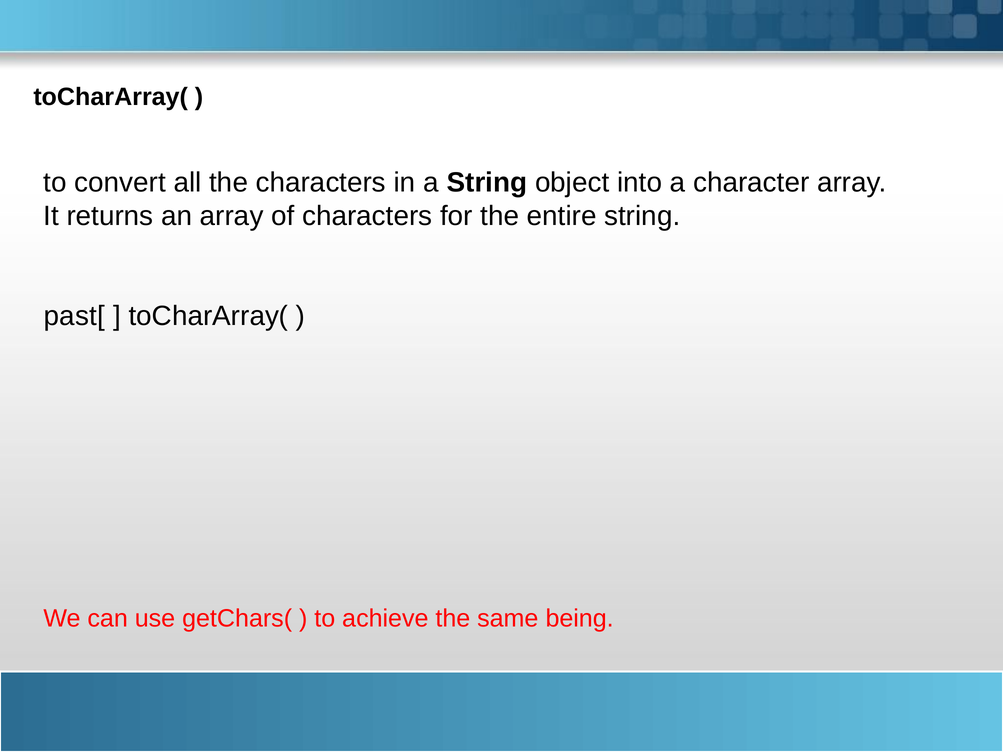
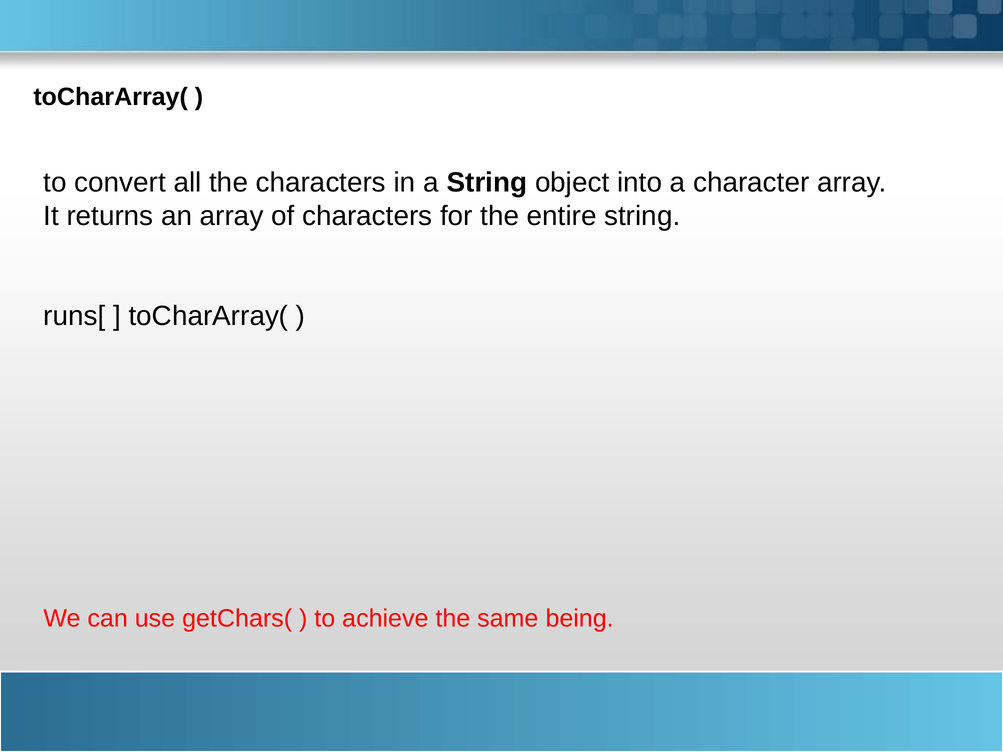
past[: past[ -> runs[
